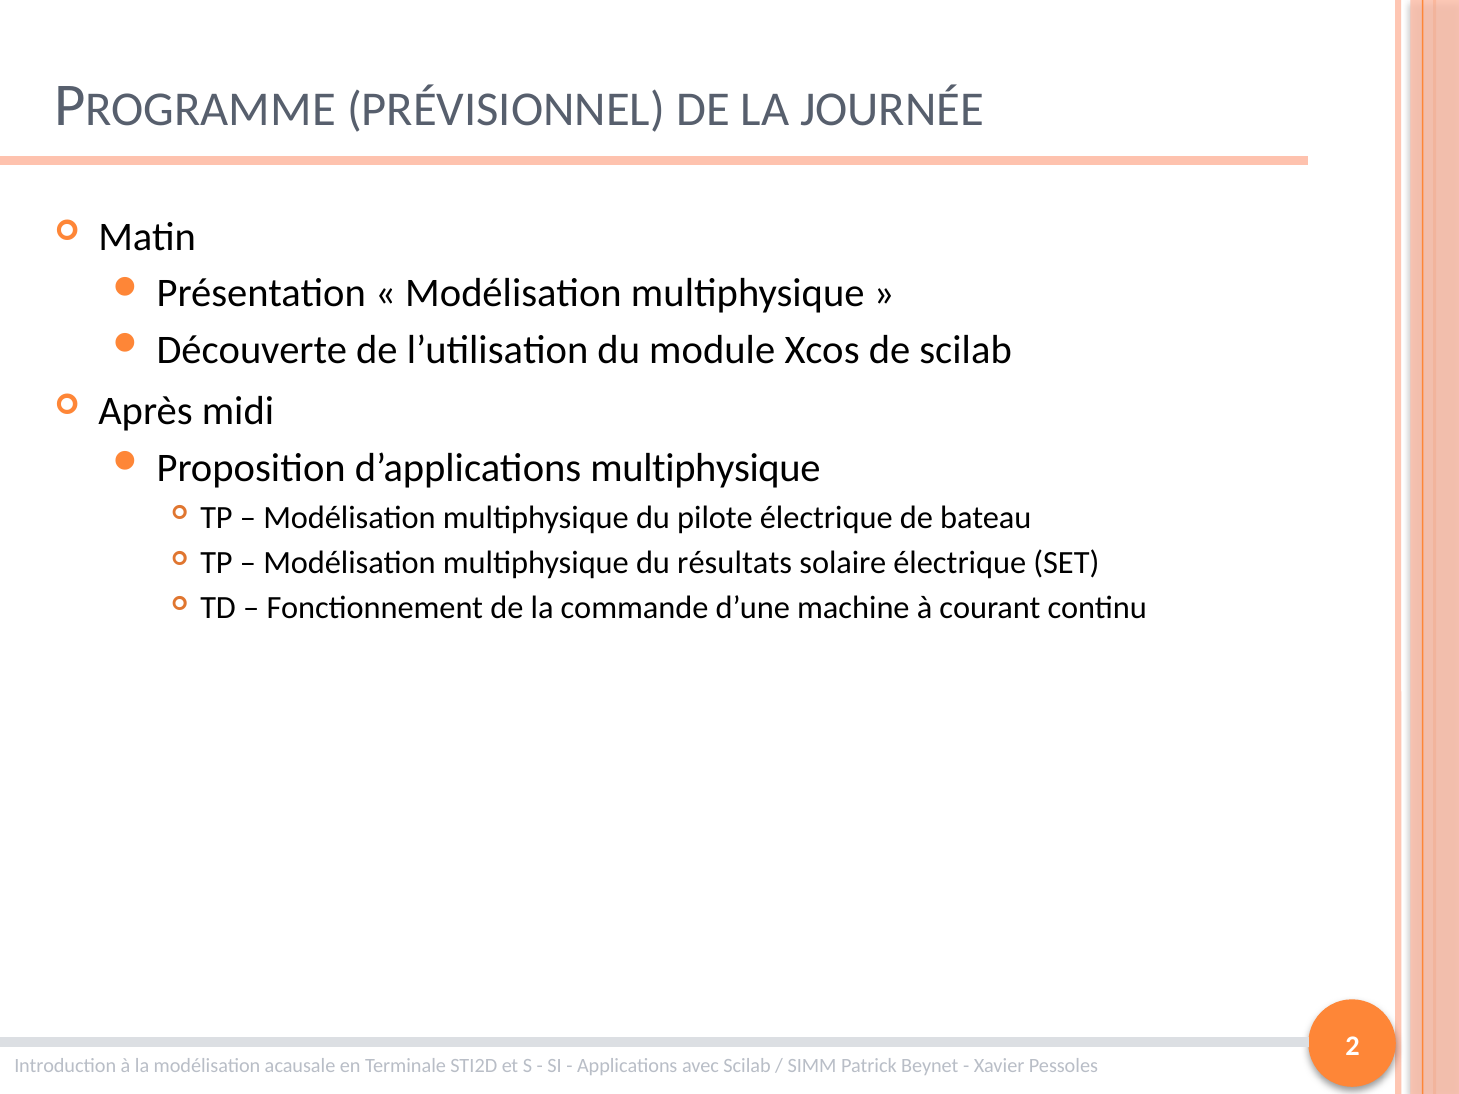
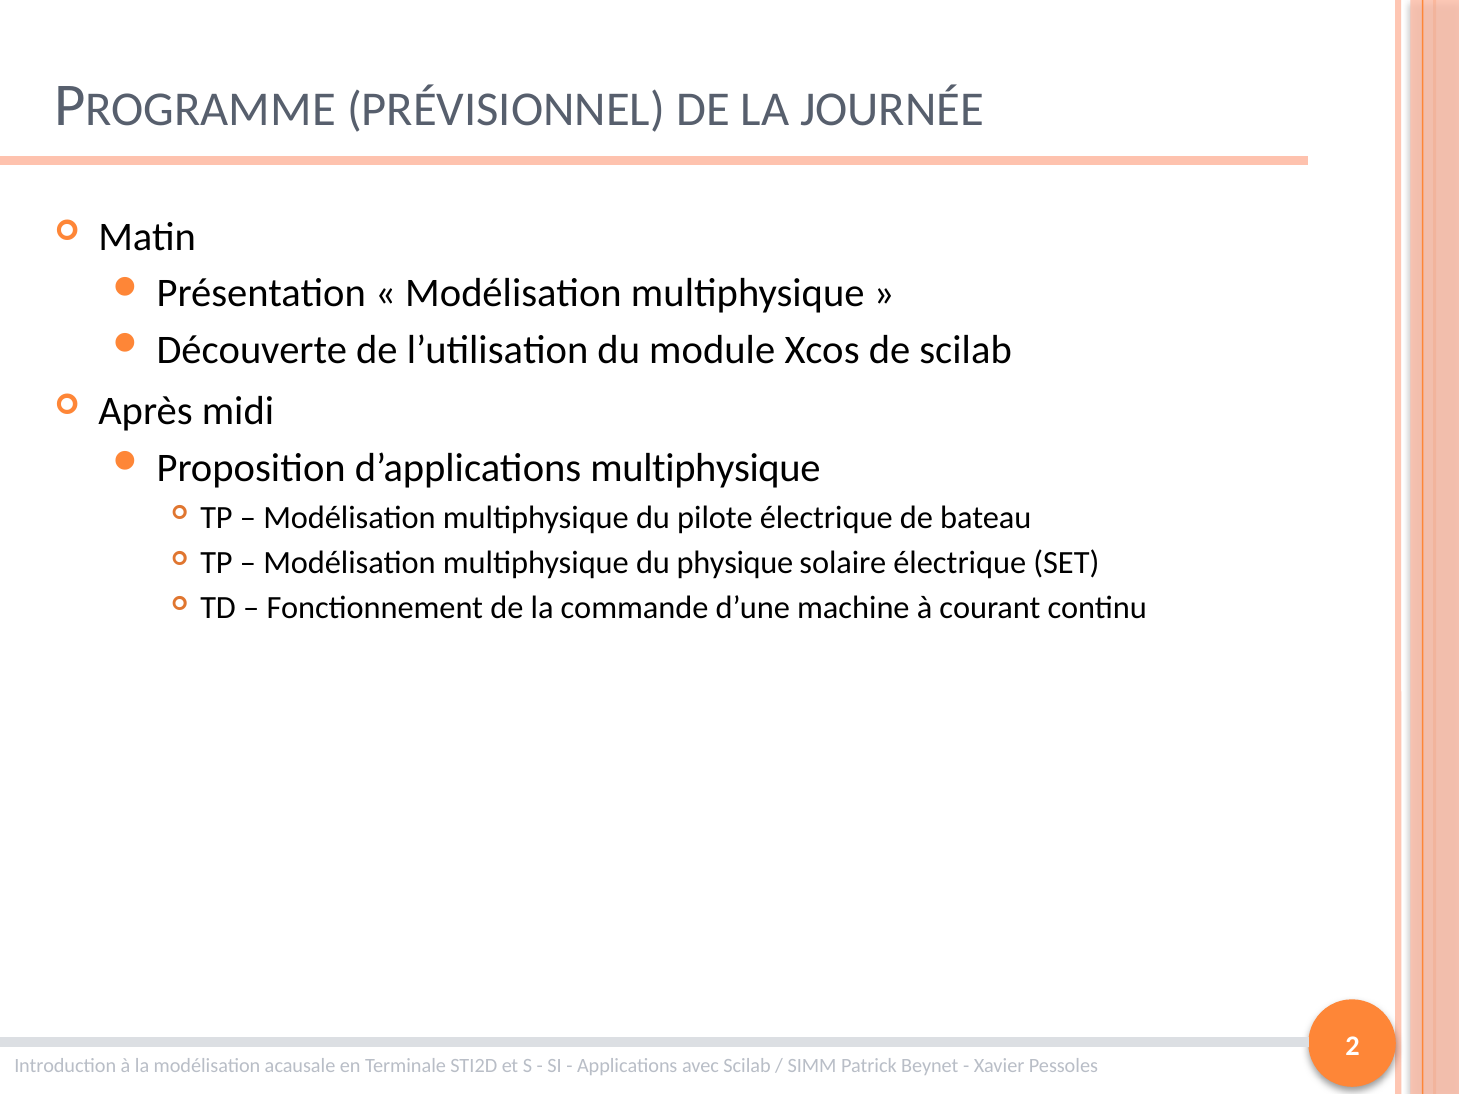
résultats: résultats -> physique
